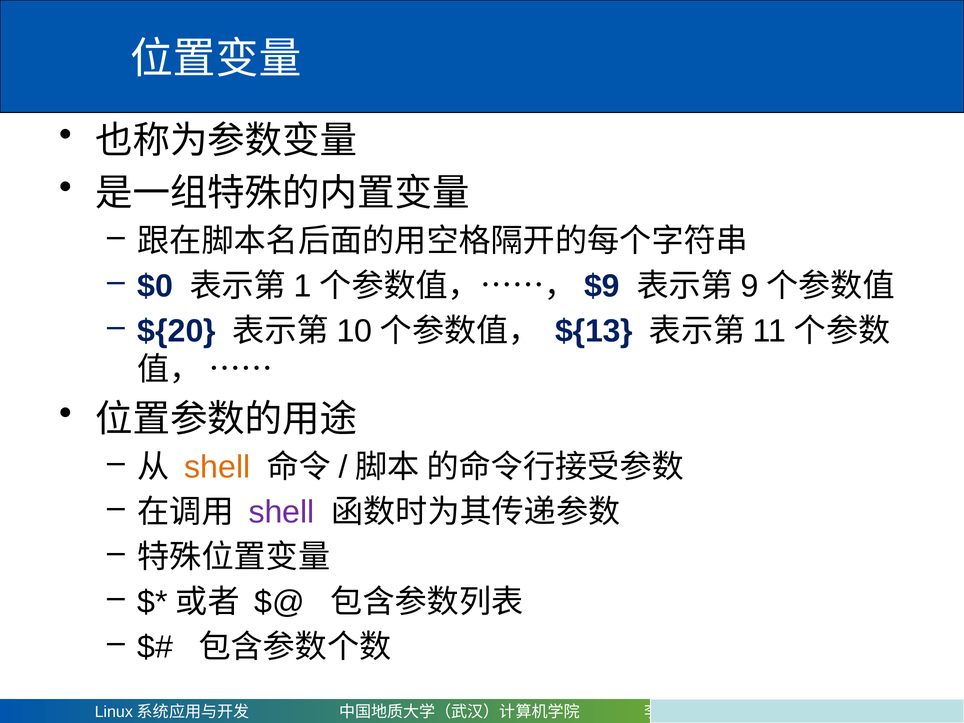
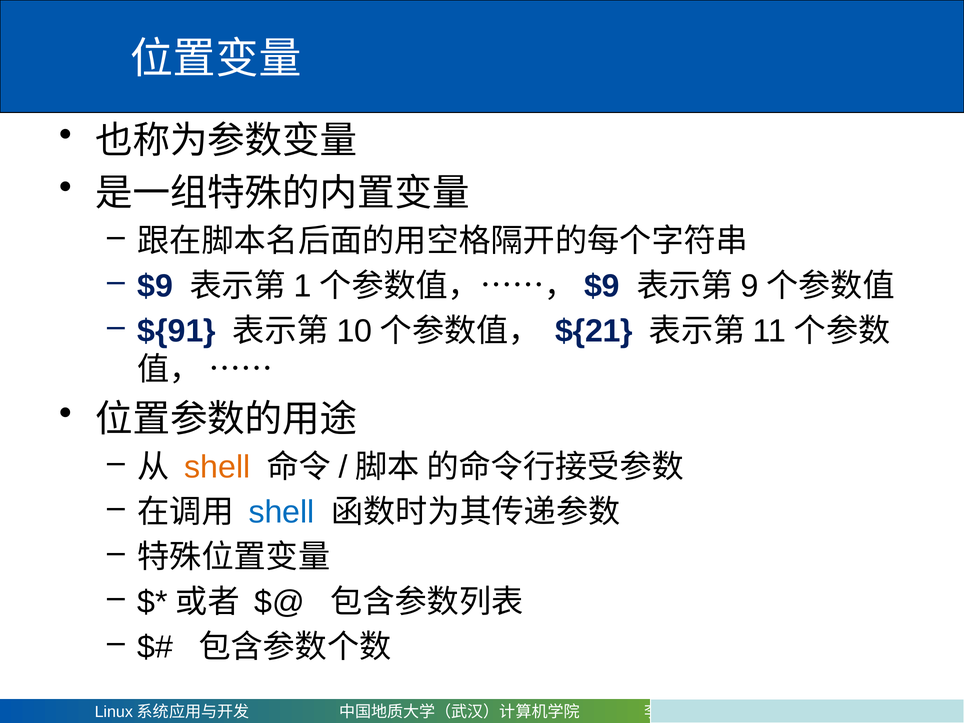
$0: $0 -> $9
${20: ${20 -> ${91
${13: ${13 -> ${21
shell at (282, 512) colour: purple -> blue
